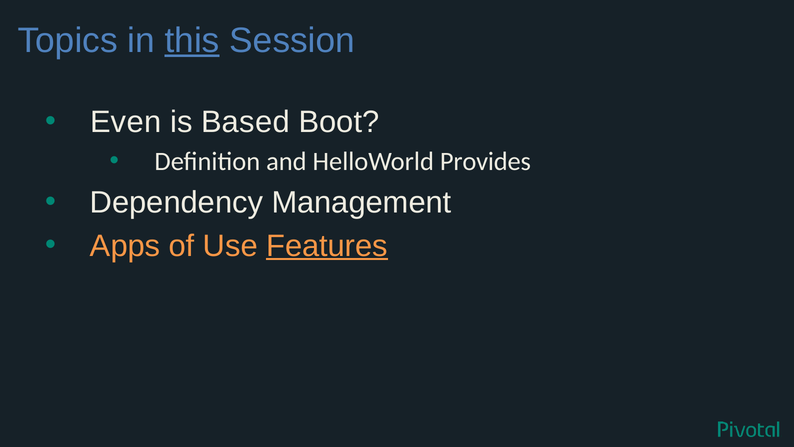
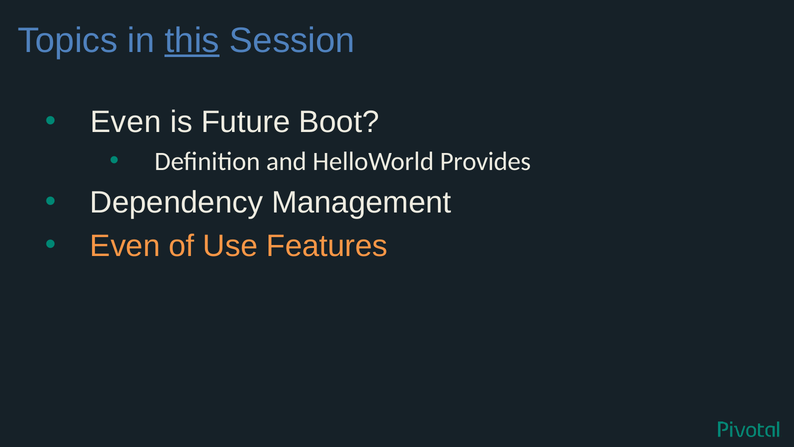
Based: Based -> Future
Apps at (125, 246): Apps -> Even
Features underline: present -> none
